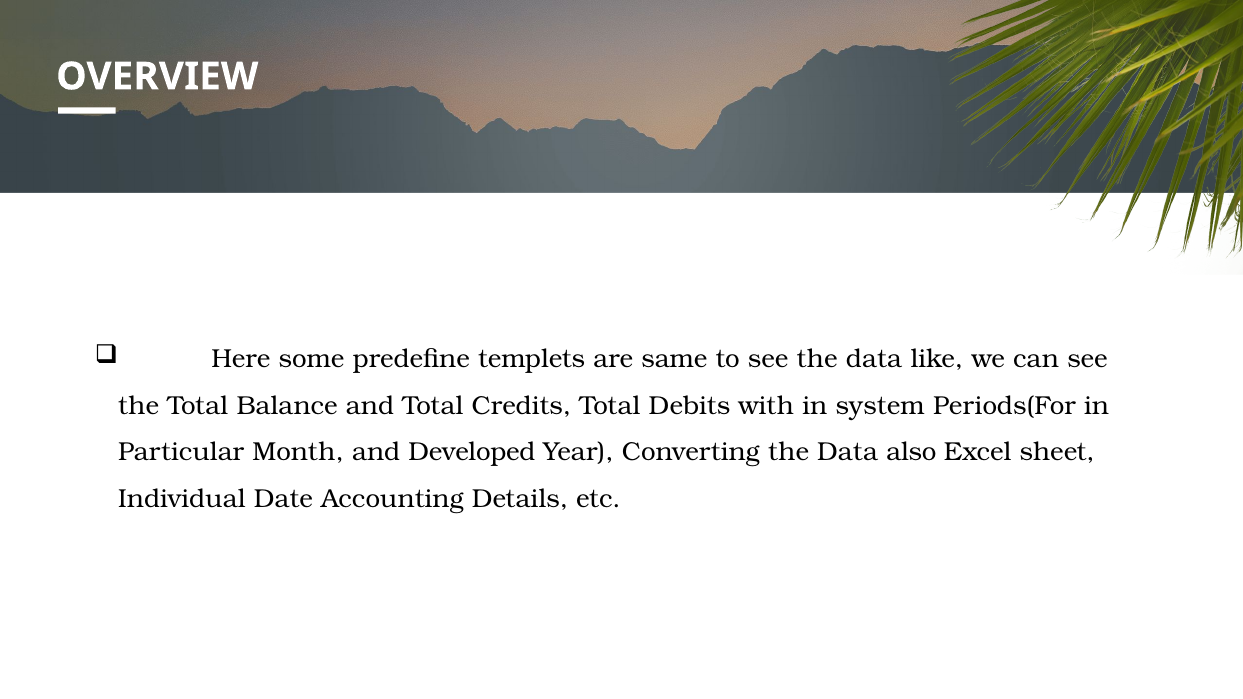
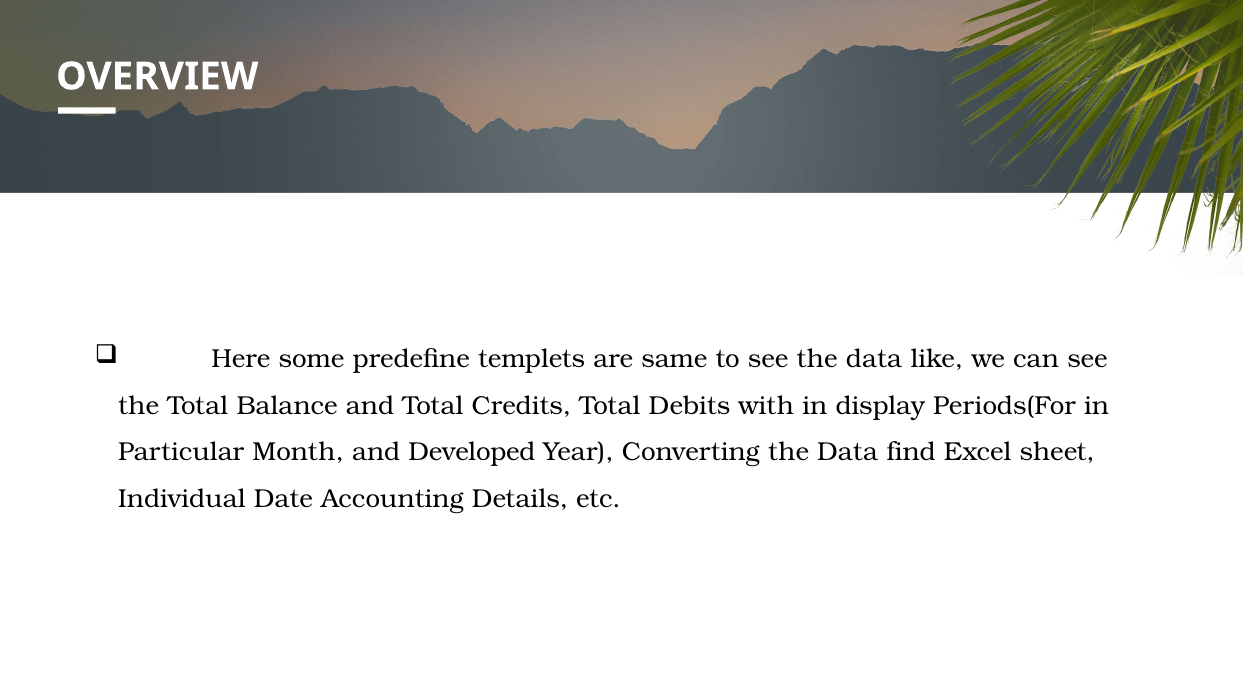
system: system -> display
also: also -> find
